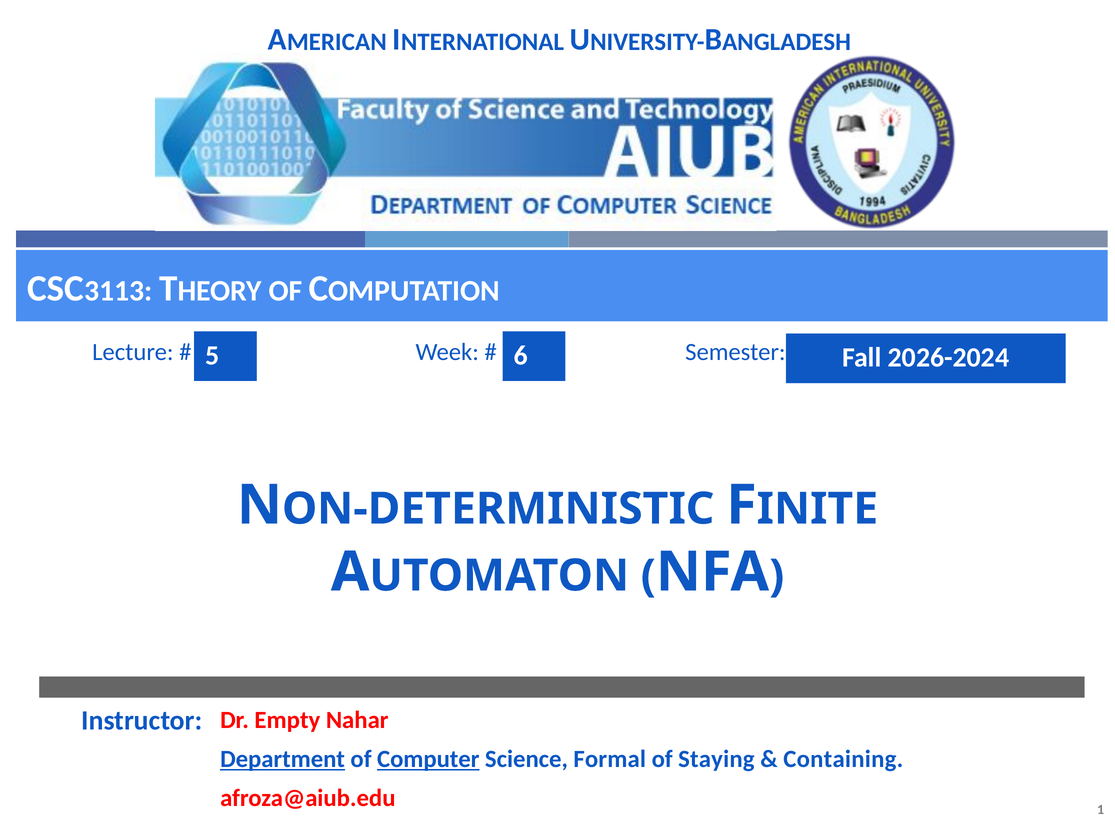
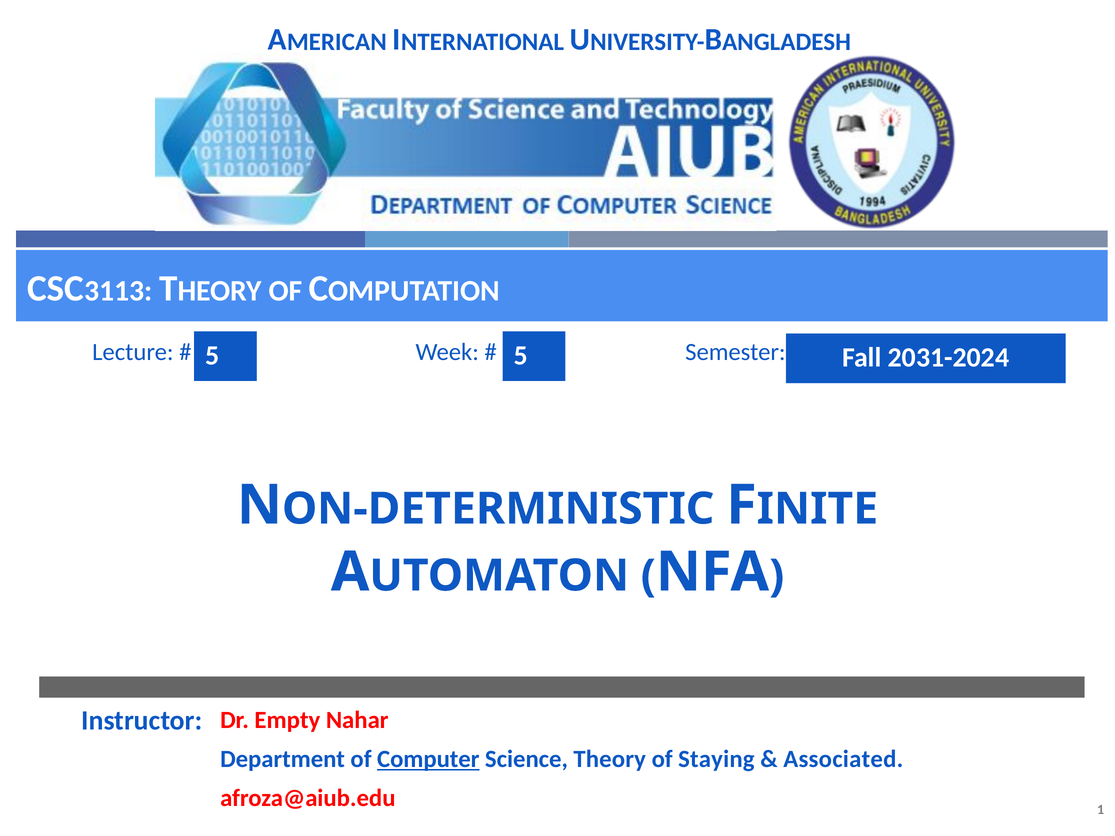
5 6: 6 -> 5
2026-2024: 2026-2024 -> 2031-2024
Department underline: present -> none
Formal: Formal -> Theory
Containing: Containing -> Associated
